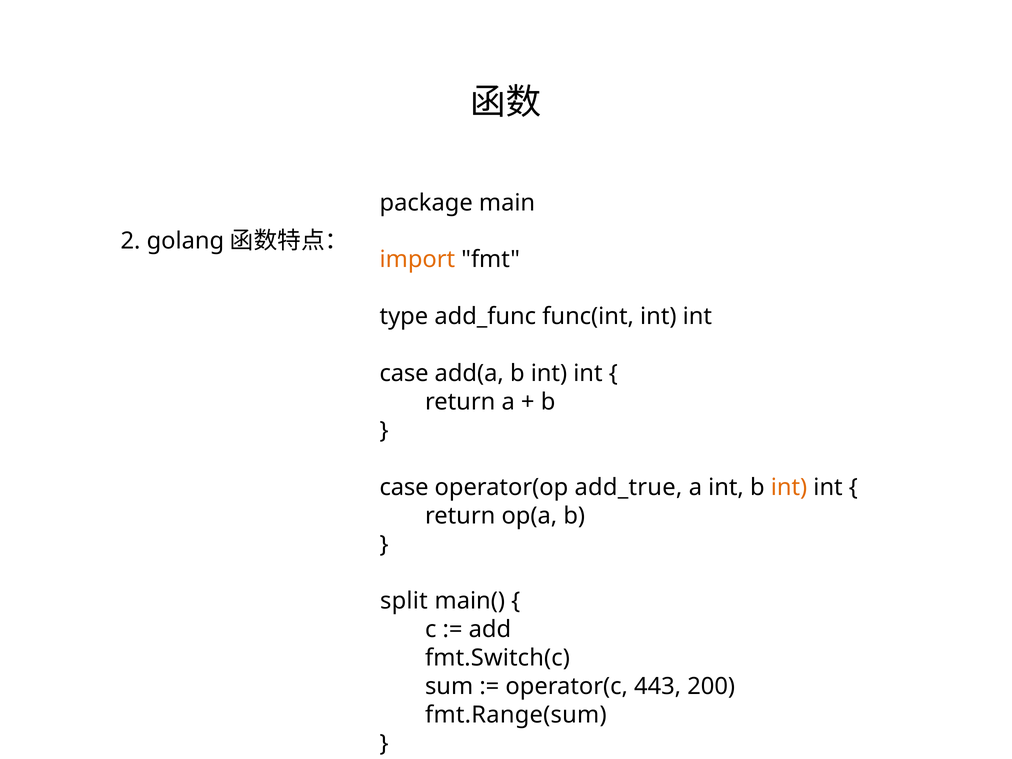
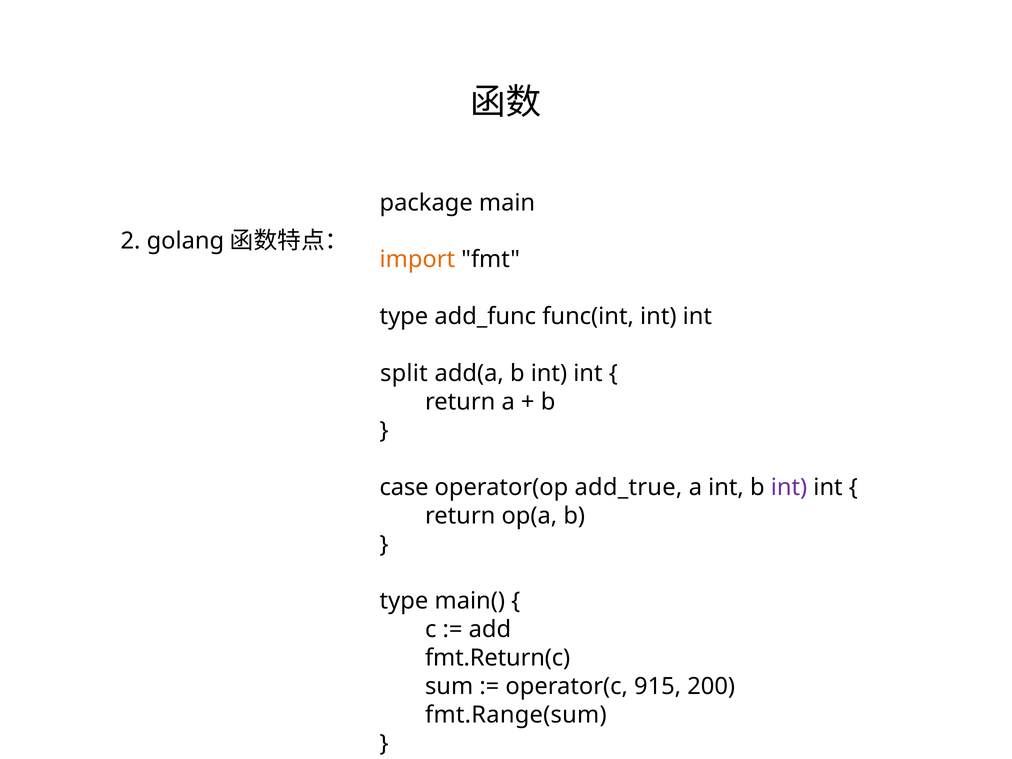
case at (404, 373): case -> split
int at (789, 487) colour: orange -> purple
split at (404, 601): split -> type
fmt.Switch(c: fmt.Switch(c -> fmt.Return(c
443: 443 -> 915
